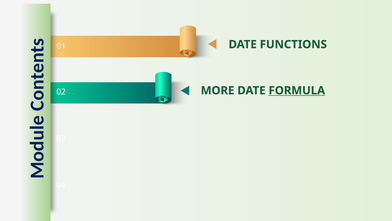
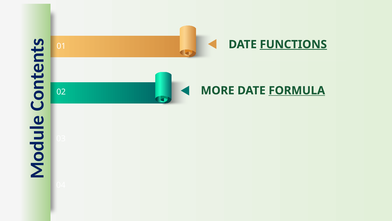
FUNCTIONS underline: none -> present
